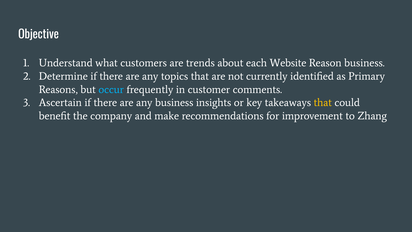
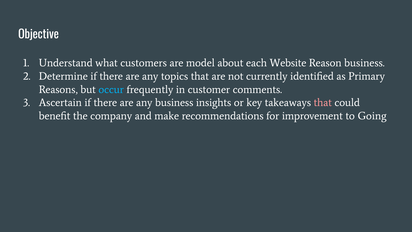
trends: trends -> model
that at (323, 103) colour: yellow -> pink
Zhang: Zhang -> Going
